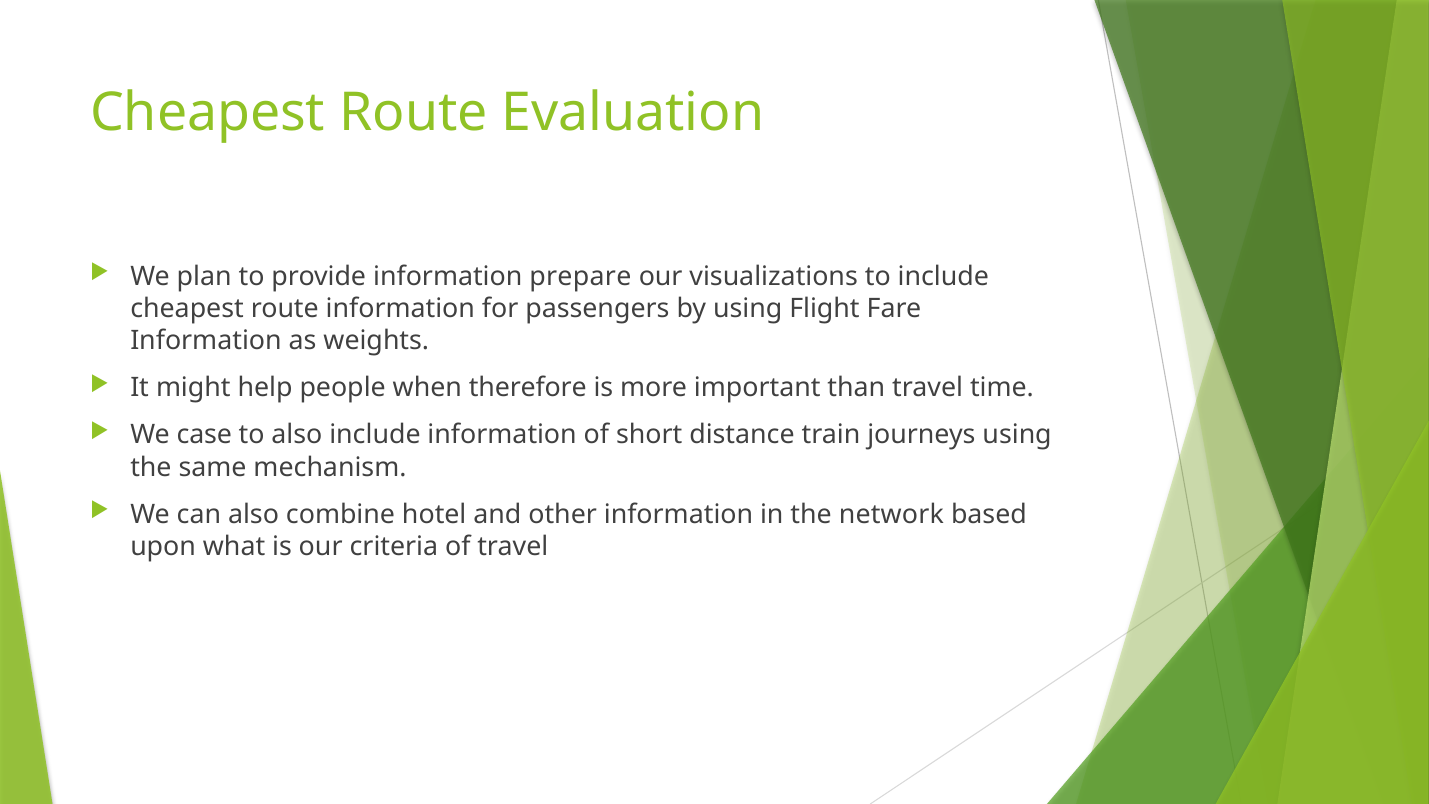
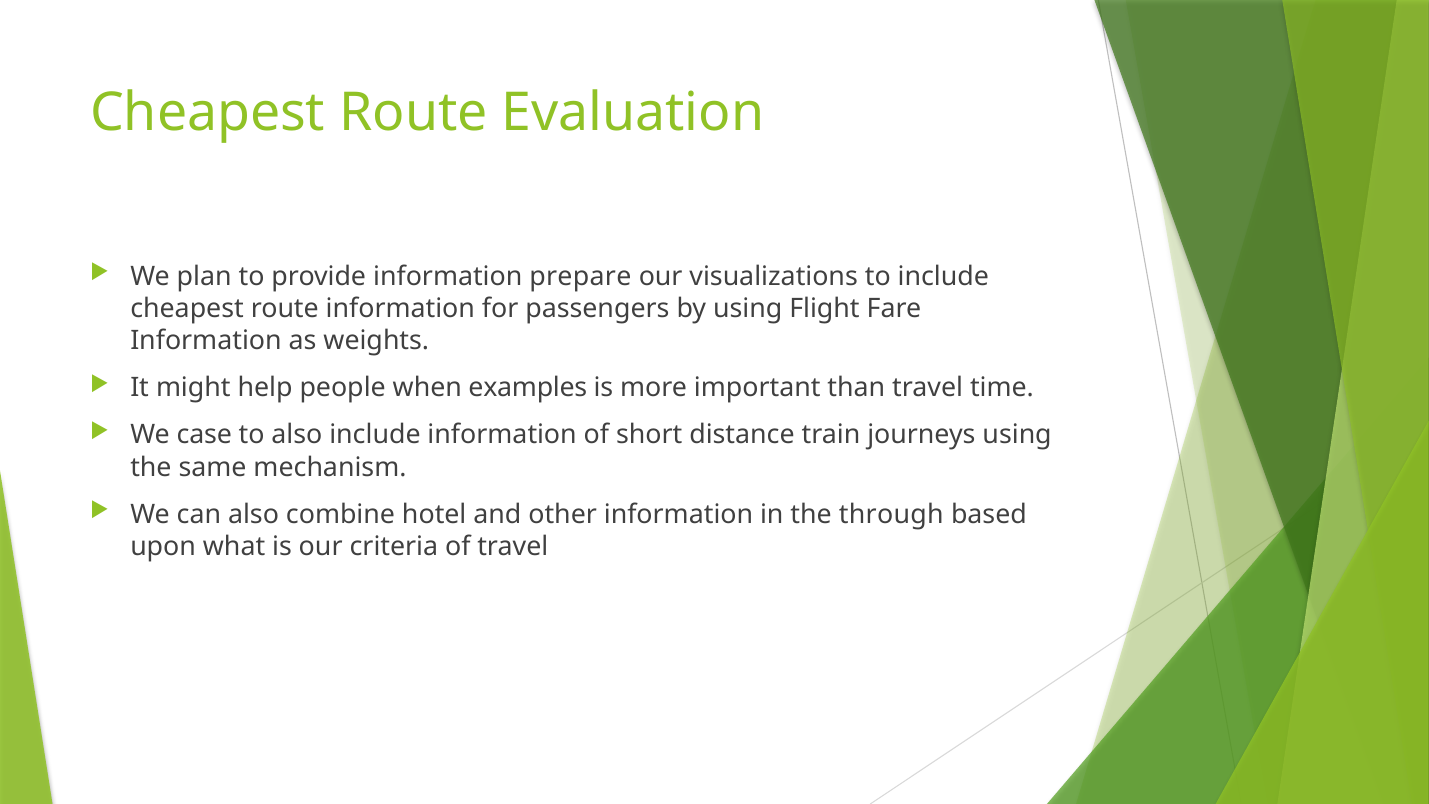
therefore: therefore -> examples
network: network -> through
